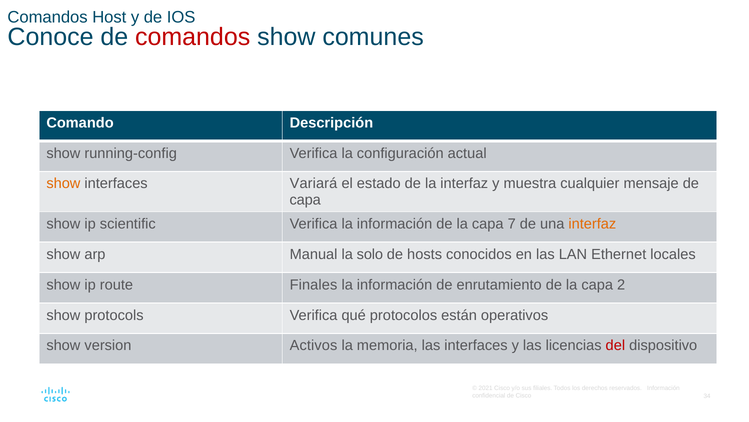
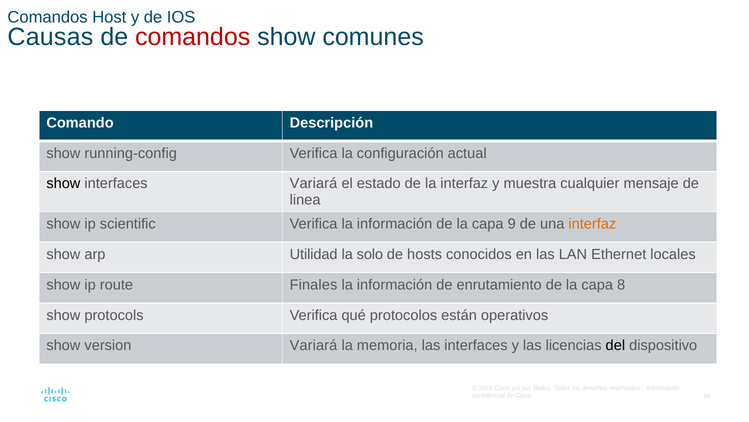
Conoce: Conoce -> Causas
show at (63, 183) colour: orange -> black
capa at (305, 200): capa -> linea
7: 7 -> 9
Manual: Manual -> Utilidad
2: 2 -> 8
version Activos: Activos -> Variará
del colour: red -> black
